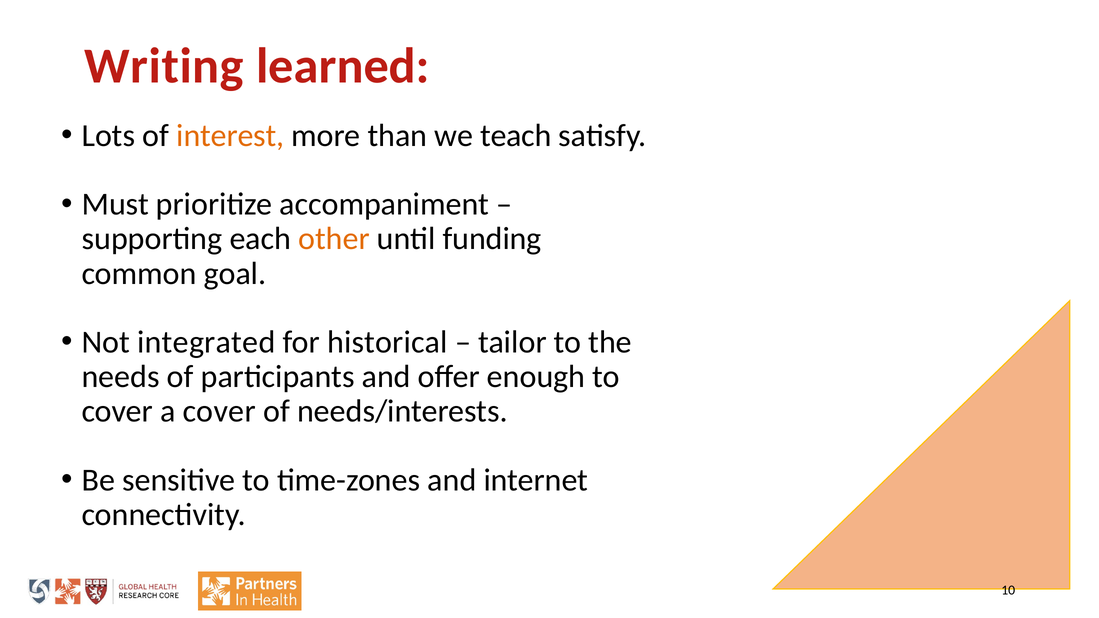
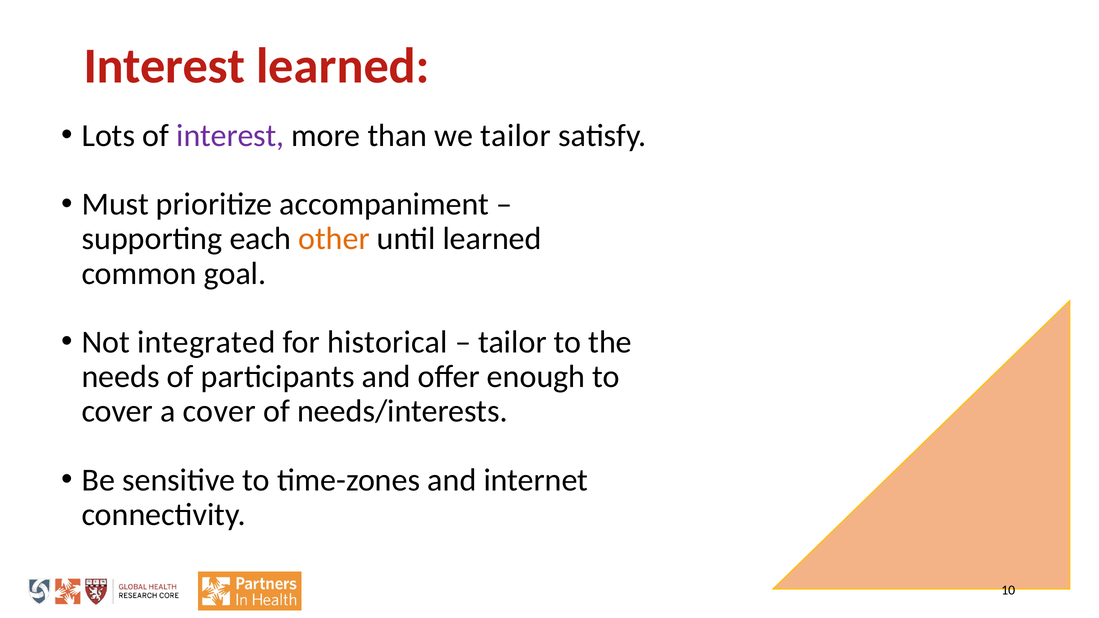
Writing at (164, 66): Writing -> Interest
interest at (230, 136) colour: orange -> purple
we teach: teach -> tailor
until funding: funding -> learned
